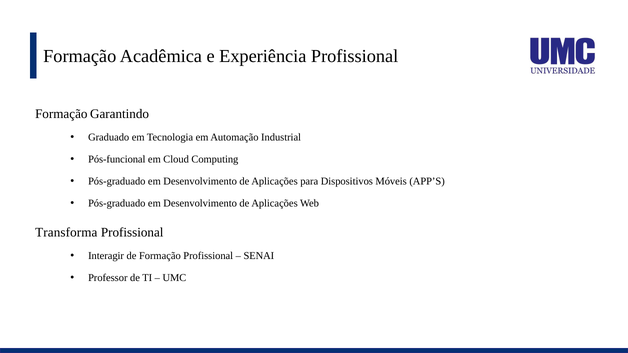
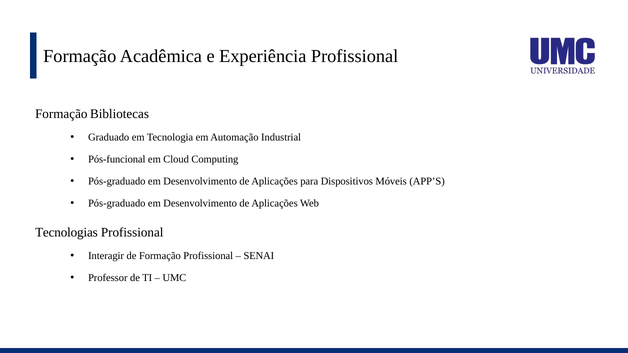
Garantindo: Garantindo -> Bibliotecas
Transforma: Transforma -> Tecnologias
